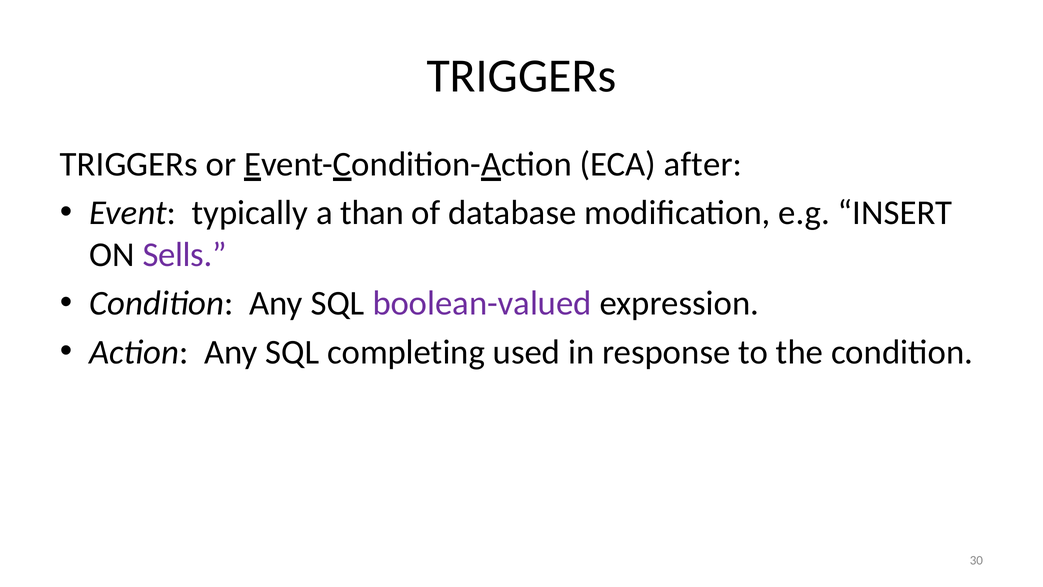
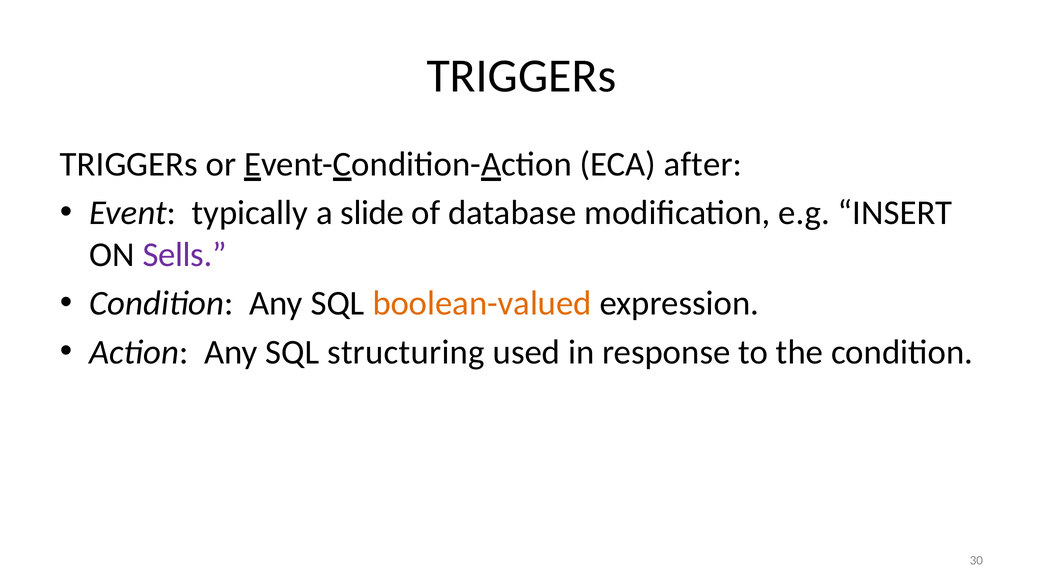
than: than -> slide
boolean-valued colour: purple -> orange
completing: completing -> structuring
